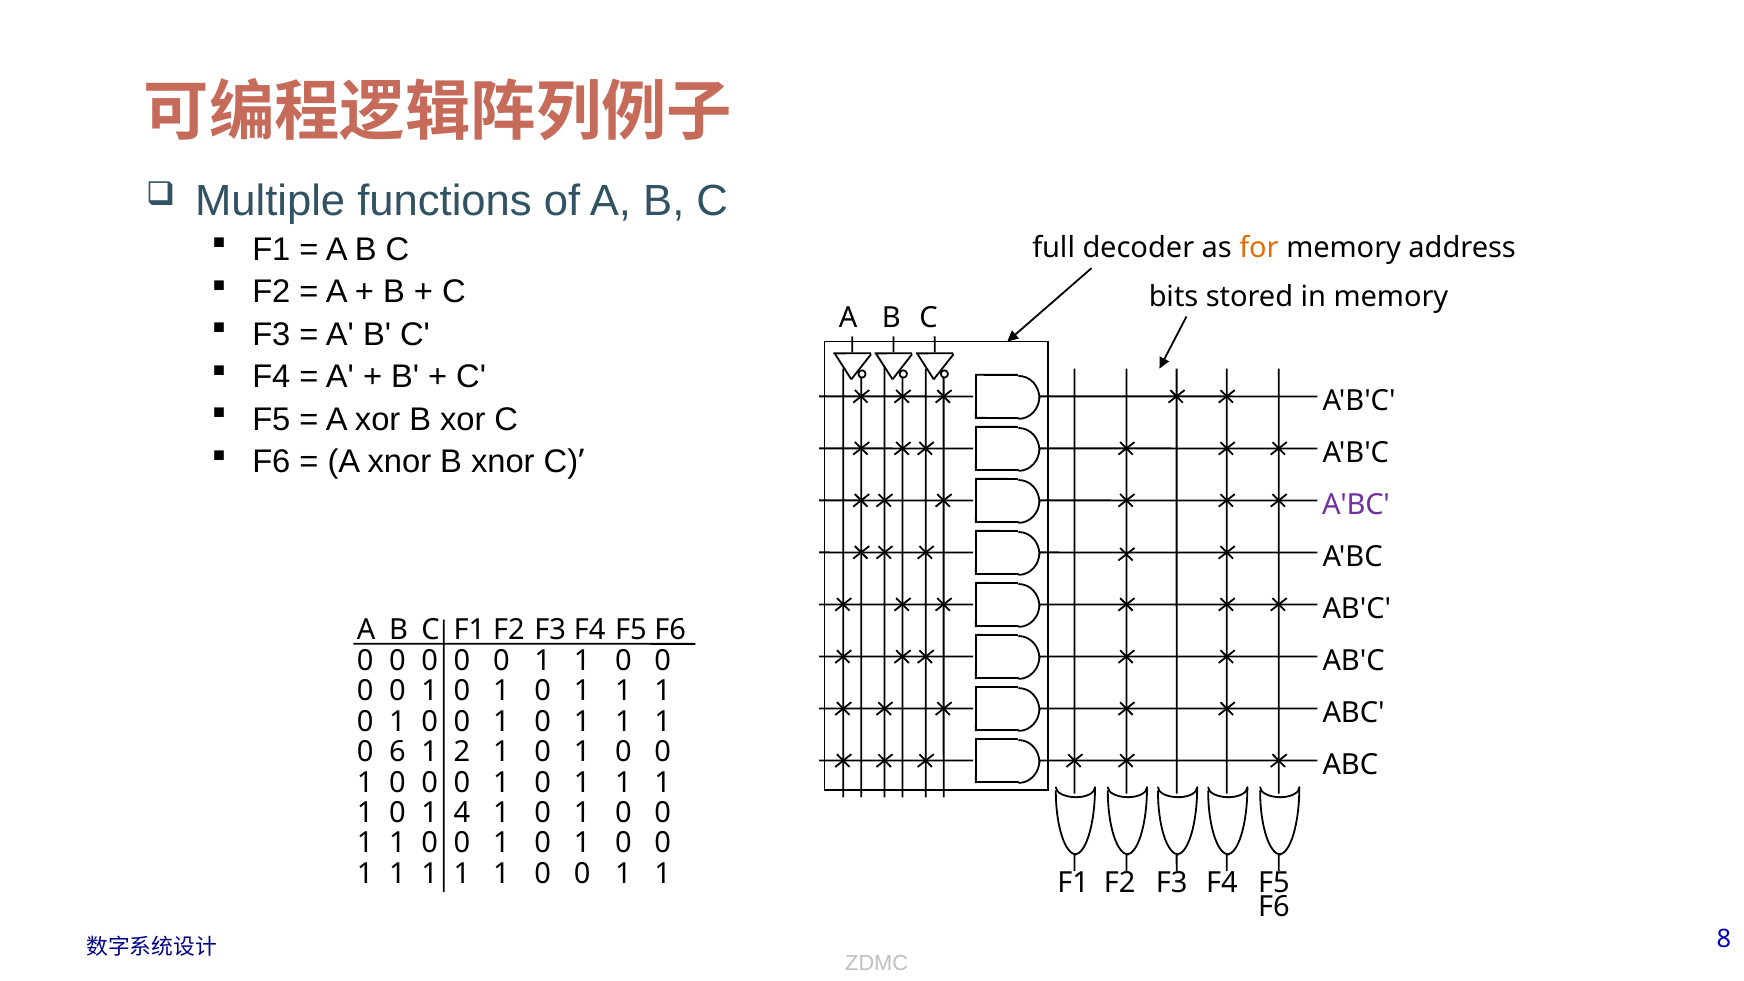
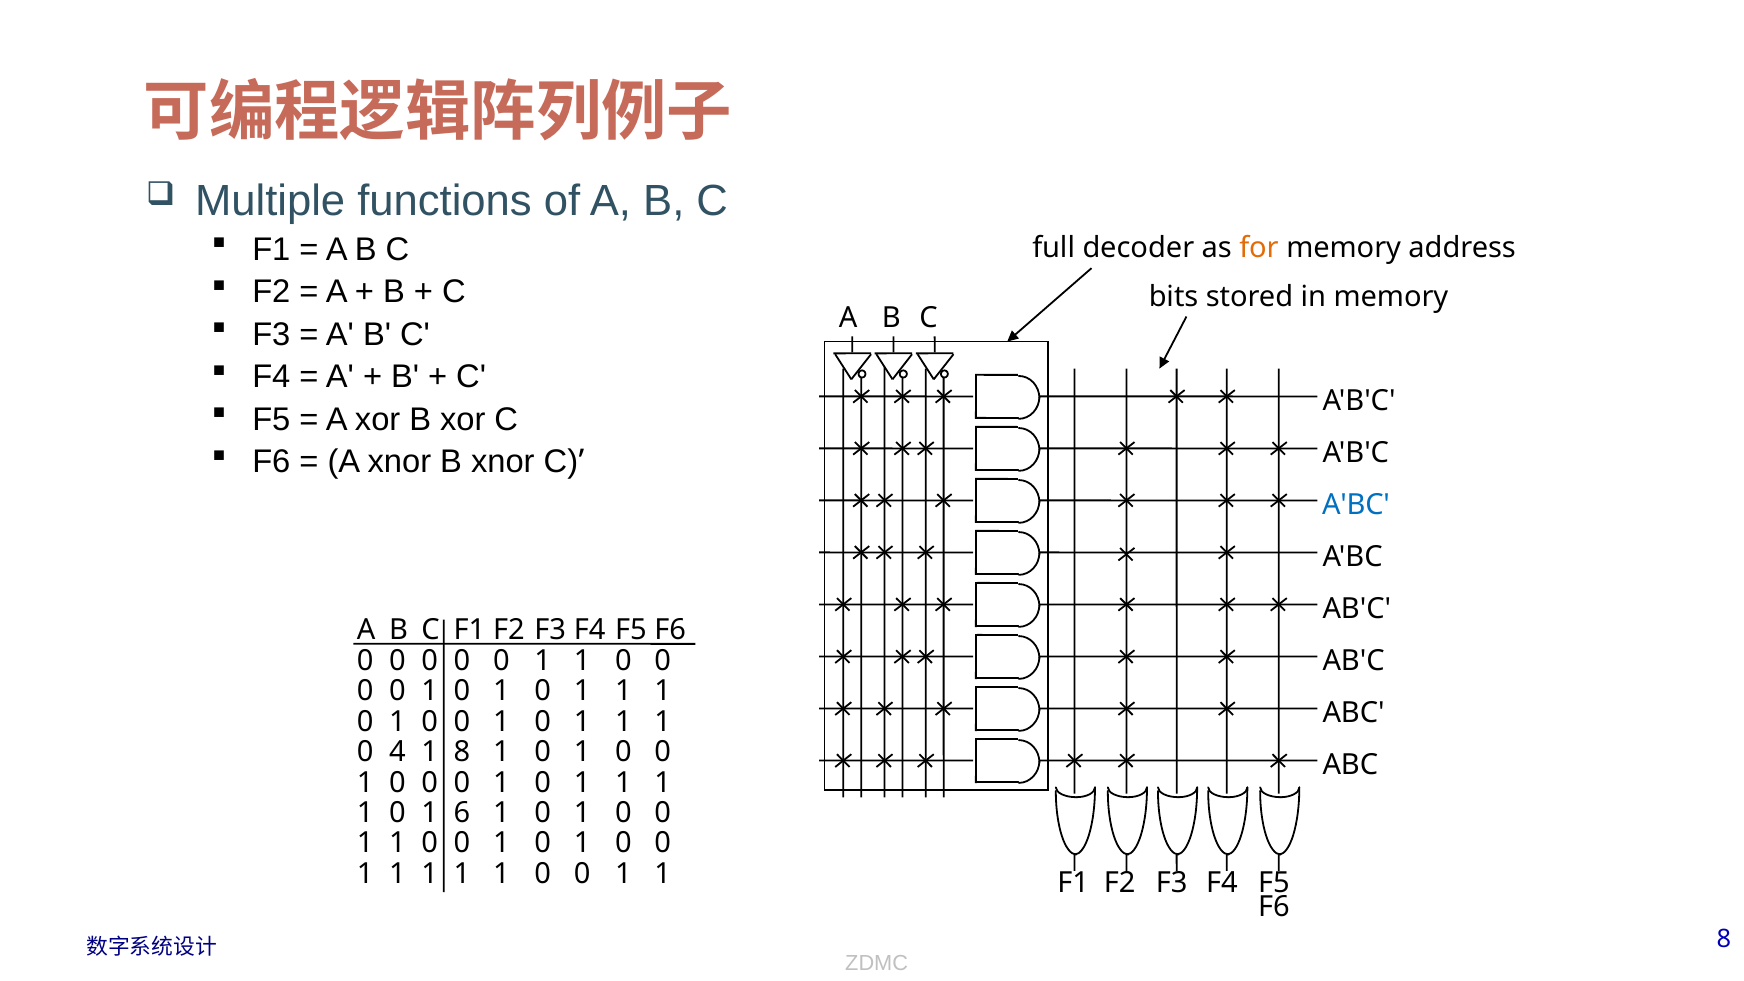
A'BC at (1356, 505) colour: purple -> blue
6: 6 -> 4
1 2: 2 -> 8
4: 4 -> 6
